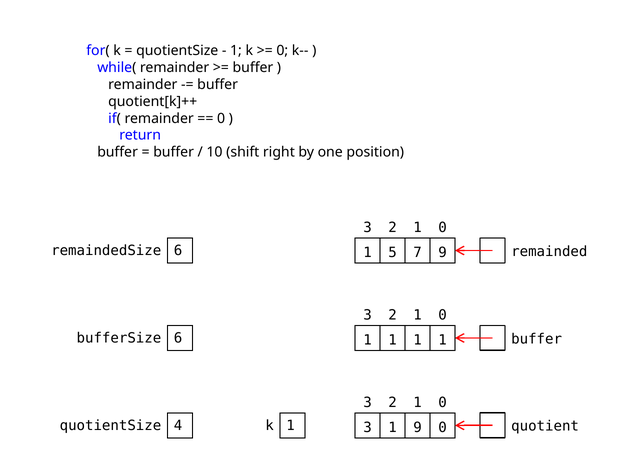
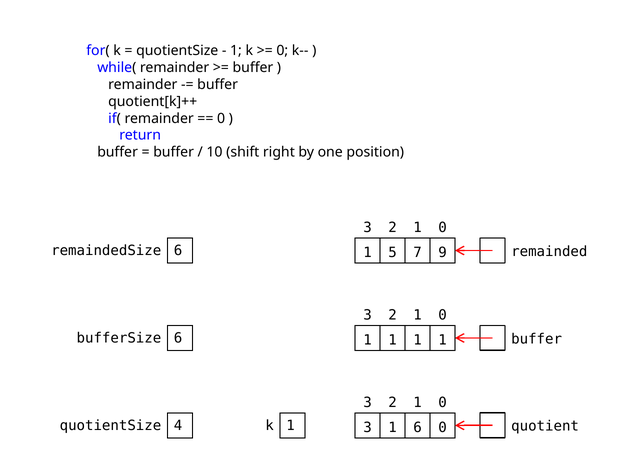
1 9: 9 -> 6
